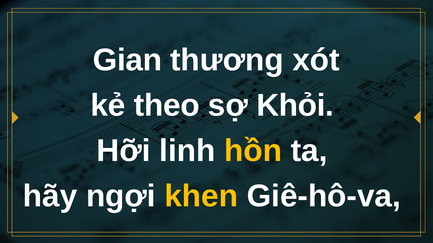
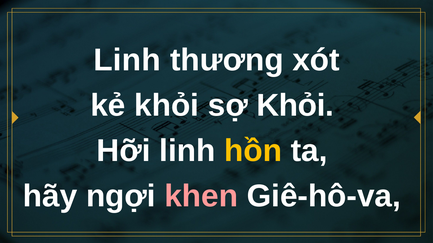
Gian at (127, 60): Gian -> Linh
kẻ theo: theo -> khỏi
khen colour: yellow -> pink
